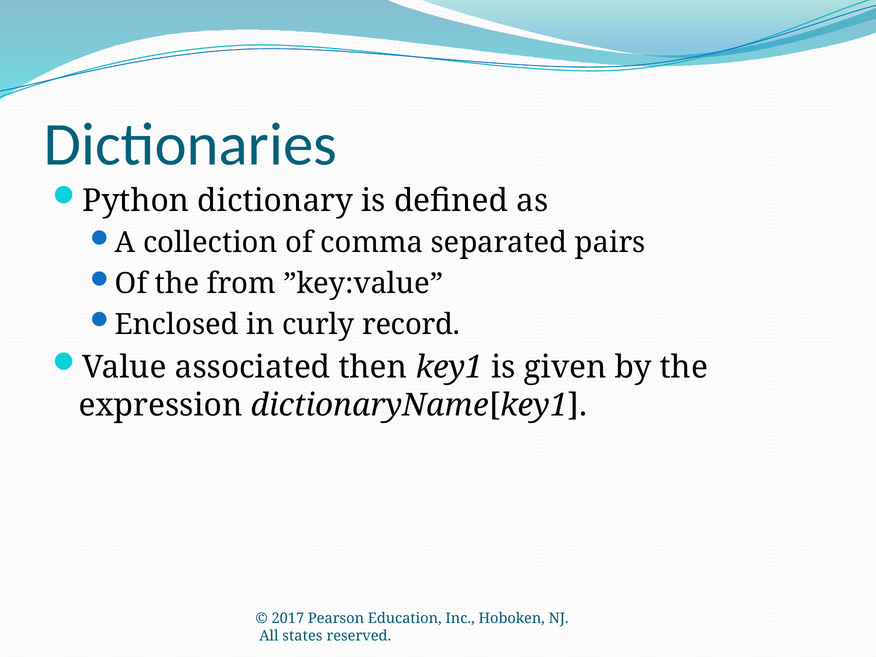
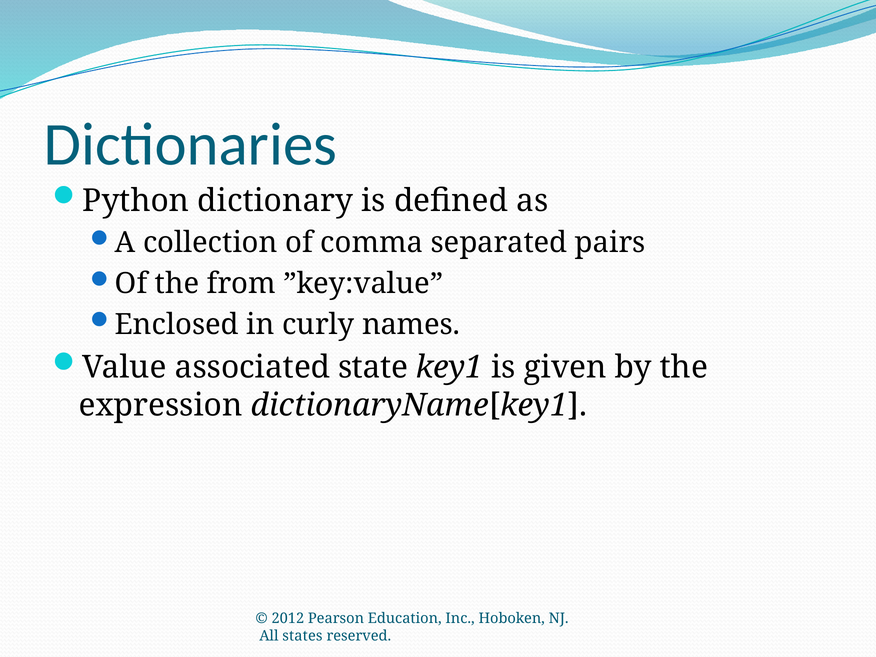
record: record -> names
then: then -> state
2017: 2017 -> 2012
